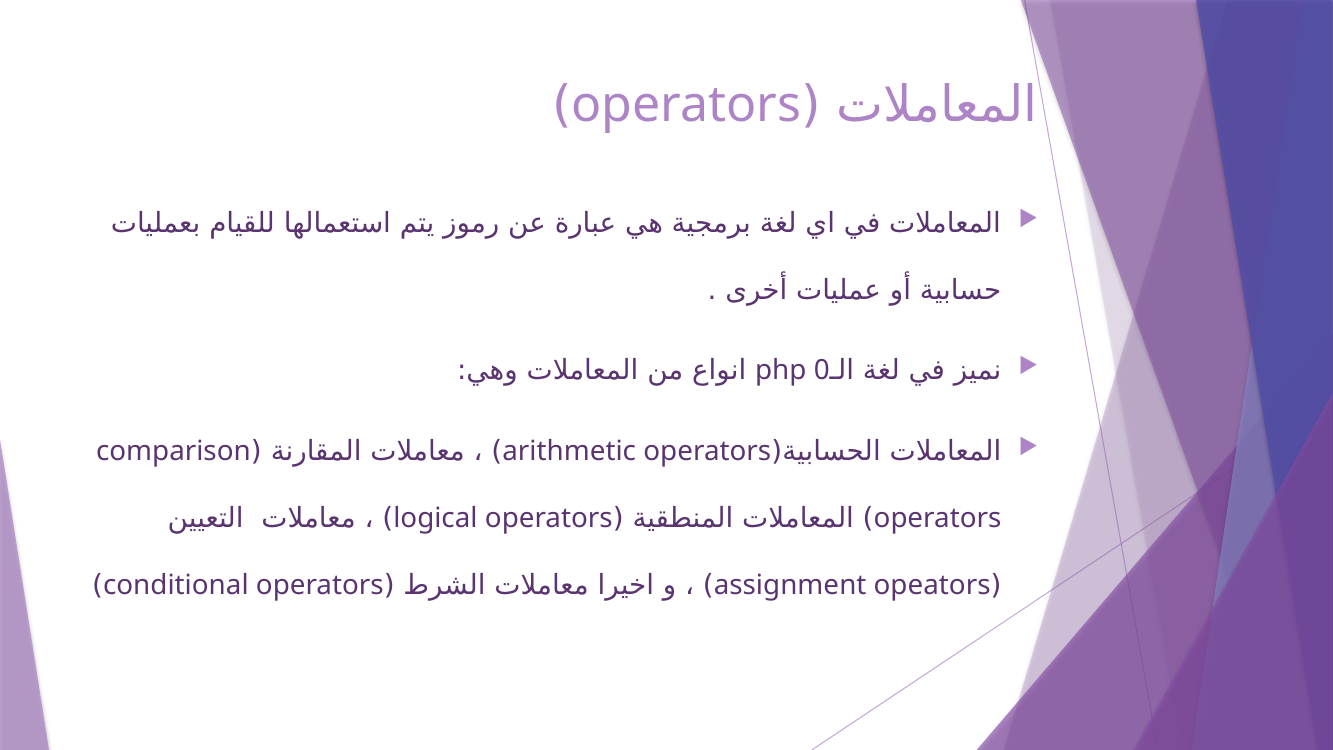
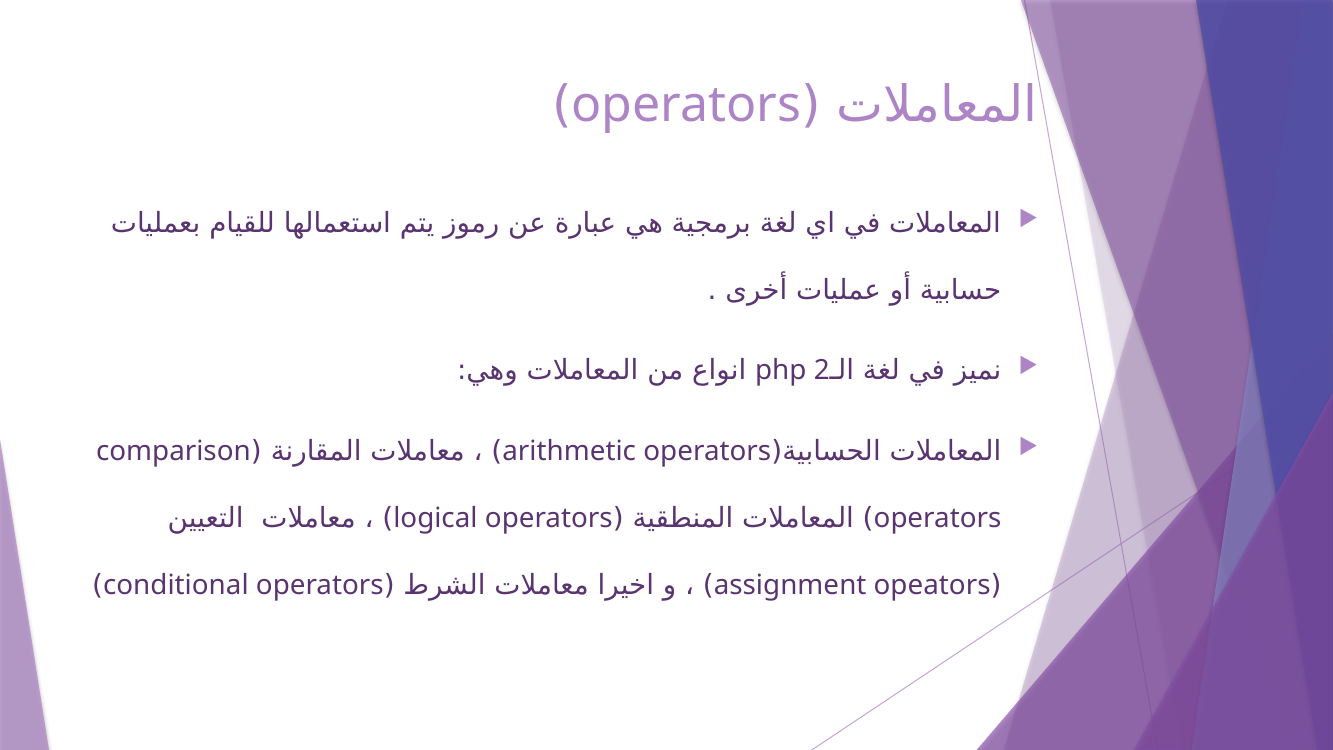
0: 0 -> 2
